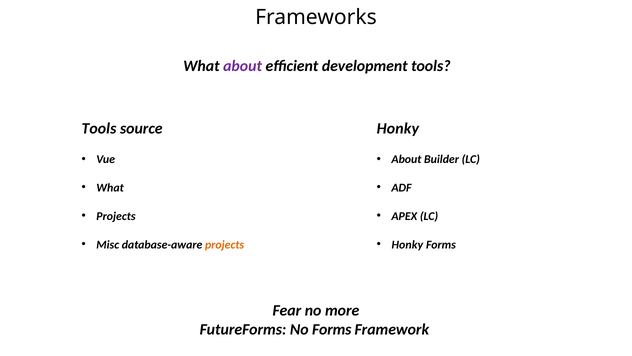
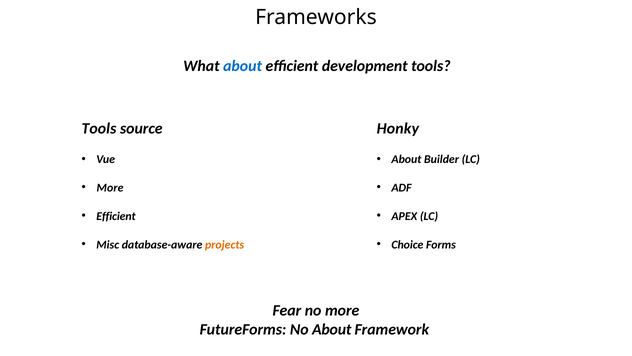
about at (243, 66) colour: purple -> blue
What at (110, 187): What -> More
Projects at (116, 216): Projects -> Efficient
Honky at (407, 244): Honky -> Choice
No Forms: Forms -> About
